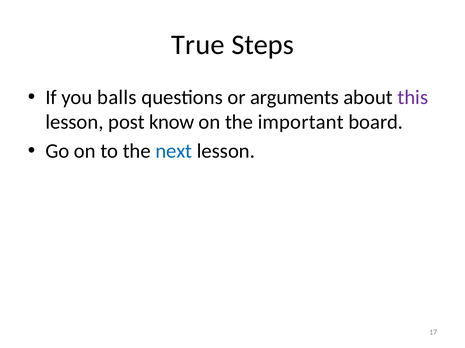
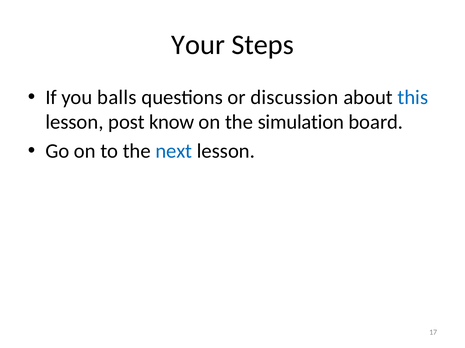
True: True -> Your
arguments: arguments -> discussion
this colour: purple -> blue
important: important -> simulation
